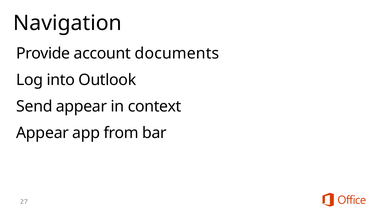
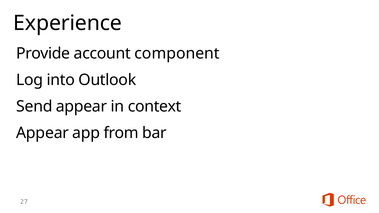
Navigation: Navigation -> Experience
documents: documents -> component
